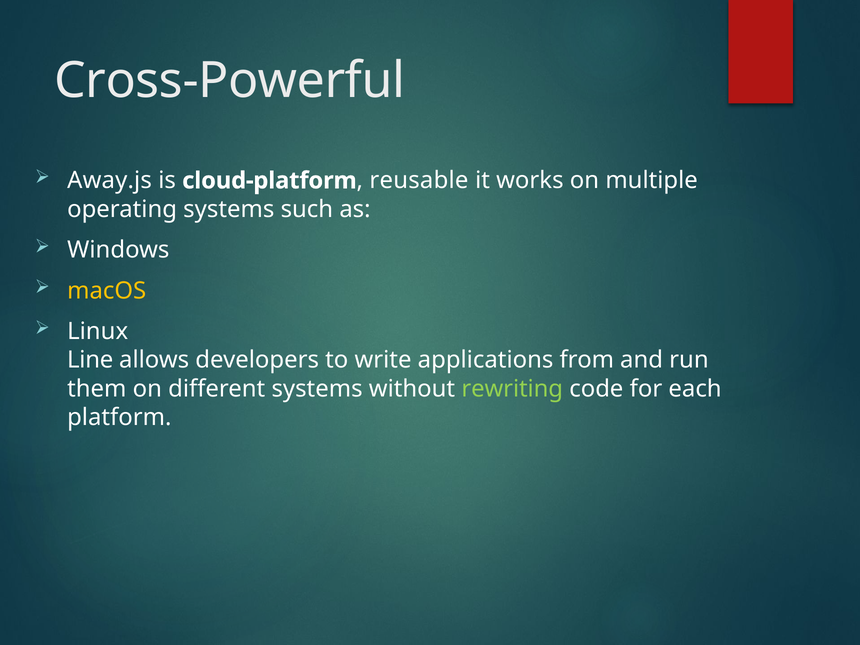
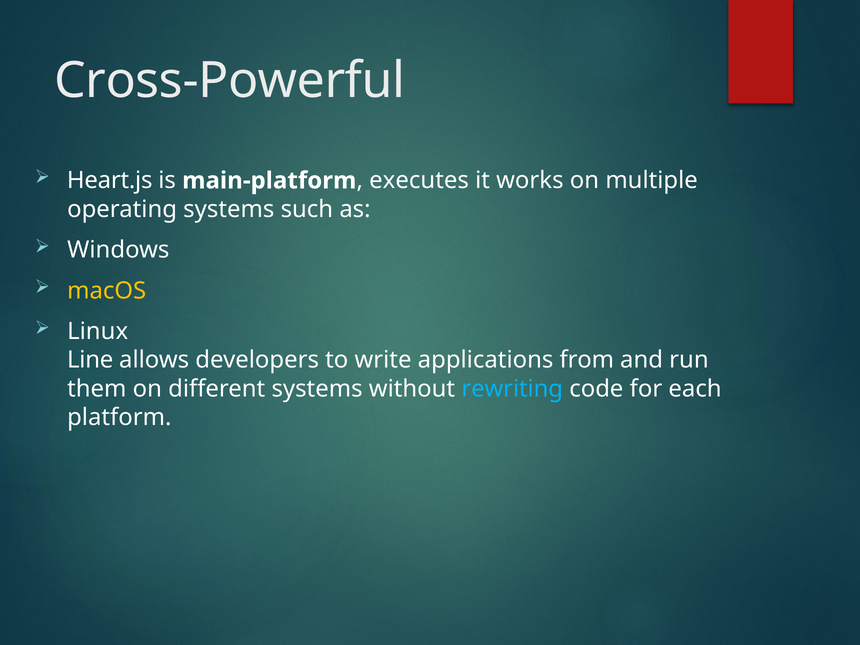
Away.js: Away.js -> Heart.js
cloud-platform: cloud-platform -> main-platform
reusable: reusable -> executes
rewriting colour: light green -> light blue
